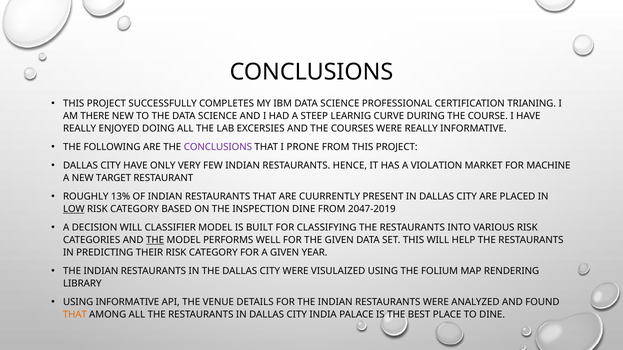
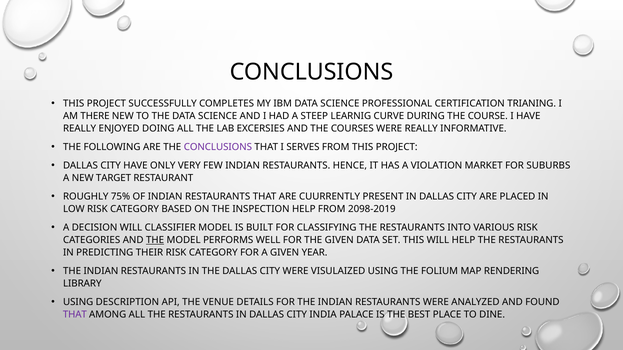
PRONE: PRONE -> SERVES
MACHINE: MACHINE -> SUBURBS
13%: 13% -> 75%
LOW underline: present -> none
INSPECTION DINE: DINE -> HELP
2047-2019: 2047-2019 -> 2098-2019
USING INFORMATIVE: INFORMATIVE -> DESCRIPTION
THAT at (75, 315) colour: orange -> purple
